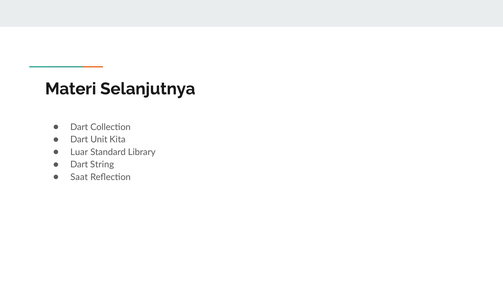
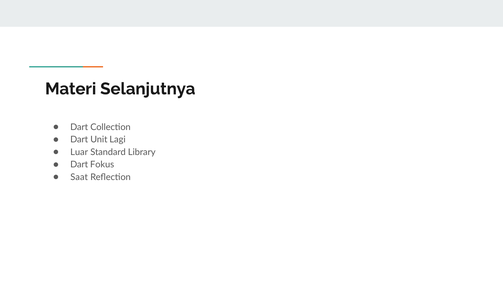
Kita: Kita -> Lagi
String: String -> Fokus
